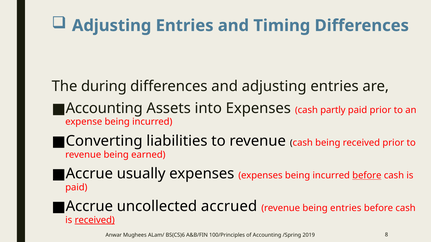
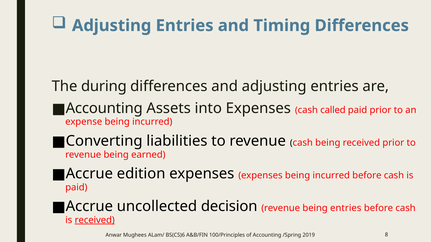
partly: partly -> called
usually: usually -> edition
before at (367, 176) underline: present -> none
accrued: accrued -> decision
